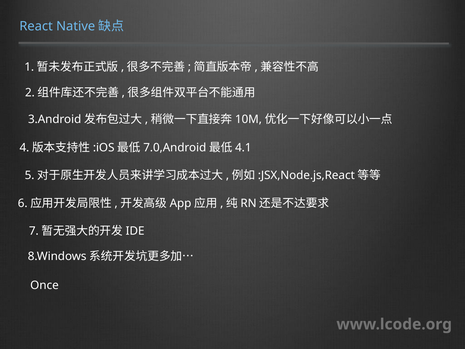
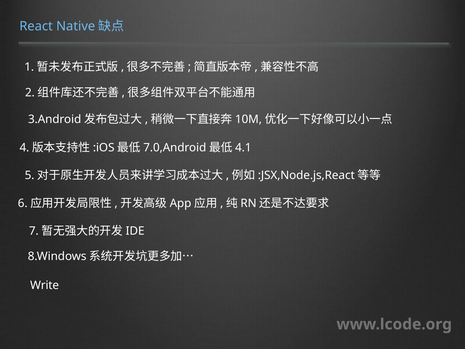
Once: Once -> Write
